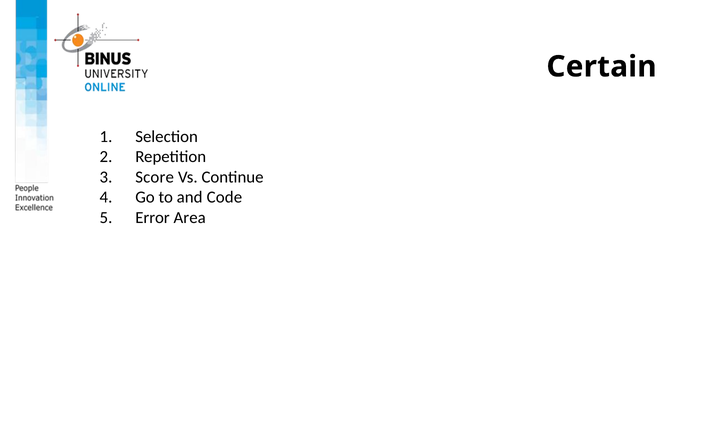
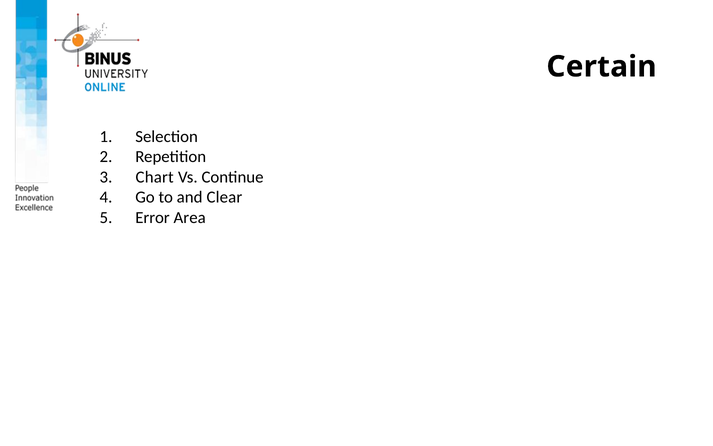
Score: Score -> Chart
Code: Code -> Clear
